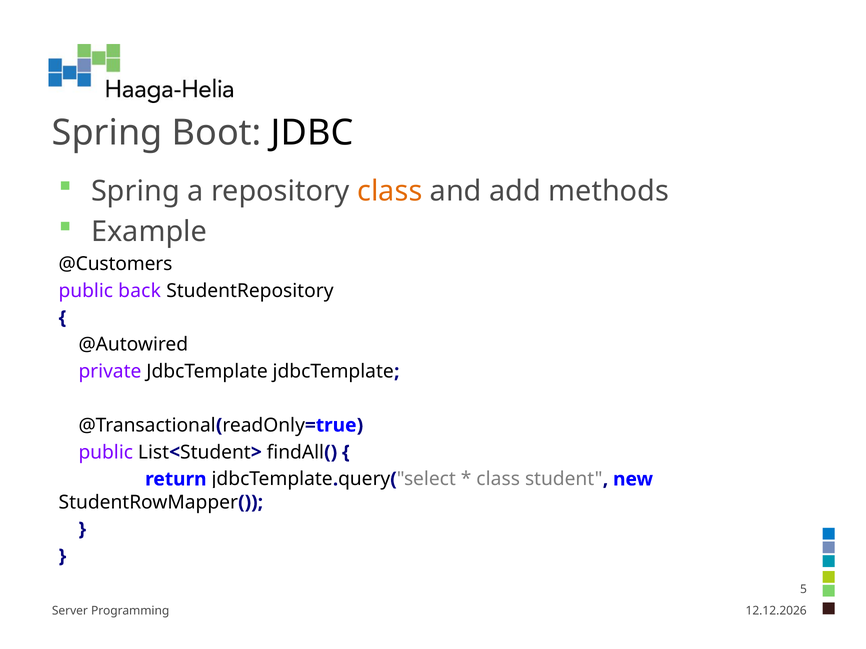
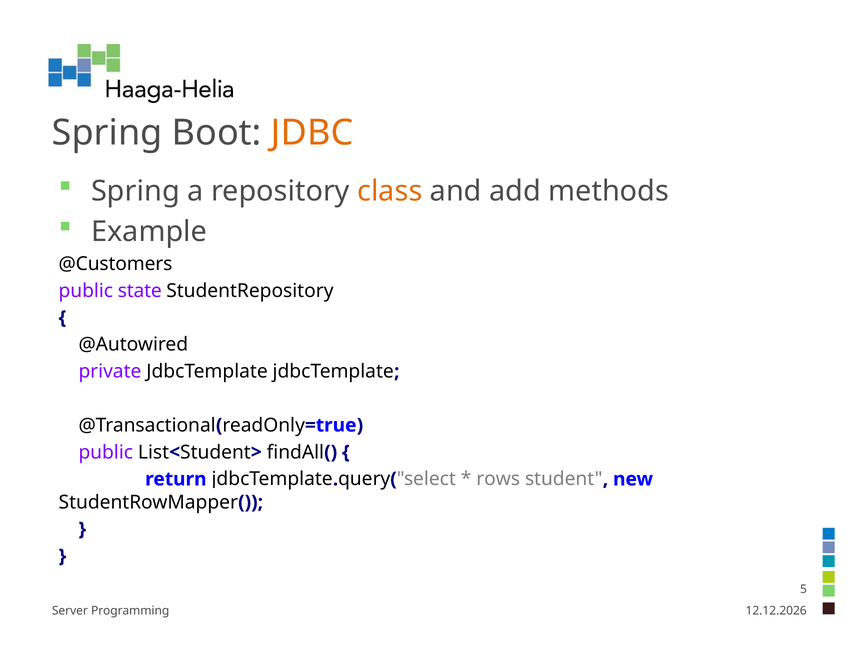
JDBC colour: black -> orange
back: back -> state
class at (498, 479): class -> rows
